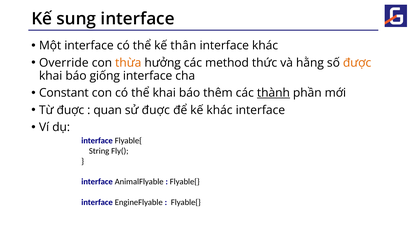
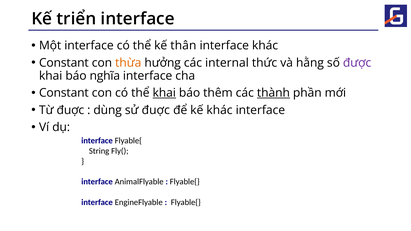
sung: sung -> triển
Override at (64, 63): Override -> Constant
method: method -> internal
được colour: orange -> purple
giống: giống -> nghĩa
khai at (164, 93) underline: none -> present
quan: quan -> dùng
